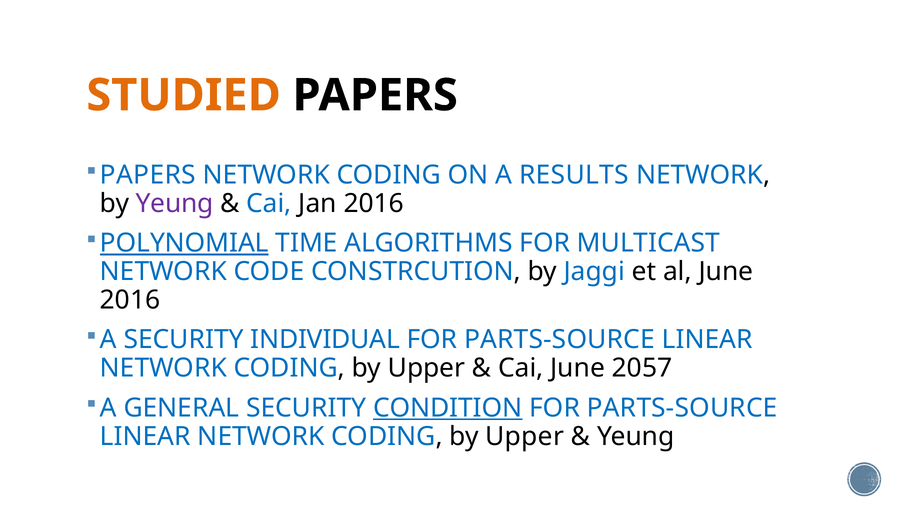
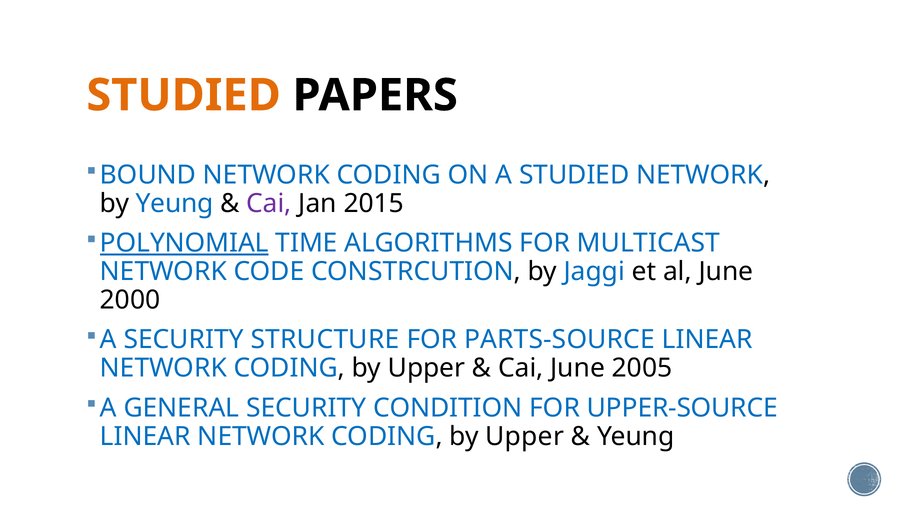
PAPERS at (148, 175): PAPERS -> BOUND
A RESULTS: RESULTS -> STUDIED
Yeung at (175, 204) colour: purple -> blue
Cai at (269, 204) colour: blue -> purple
Jan 2016: 2016 -> 2015
2016 at (130, 300): 2016 -> 2000
INDIVIDUAL: INDIVIDUAL -> STRUCTURE
2057: 2057 -> 2005
CONDITION underline: present -> none
PARTS-SOURCE at (682, 408): PARTS-SOURCE -> UPPER-SOURCE
